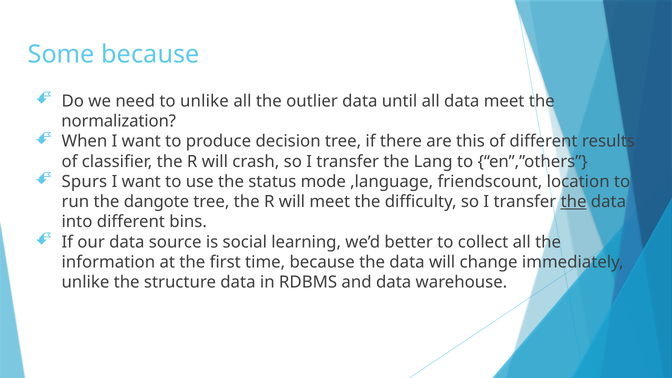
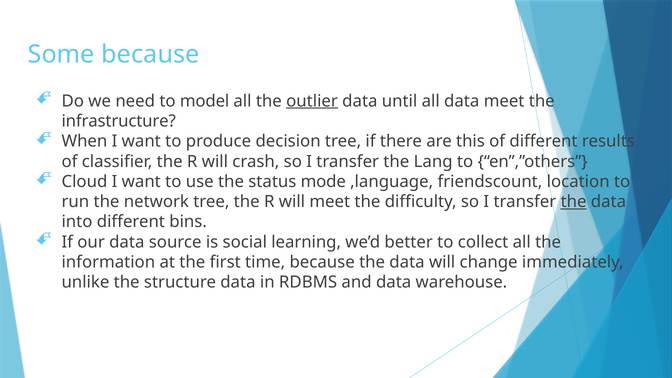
to unlike: unlike -> model
outlier underline: none -> present
normalization: normalization -> infrastructure
Spurs: Spurs -> Cloud
dangote: dangote -> network
